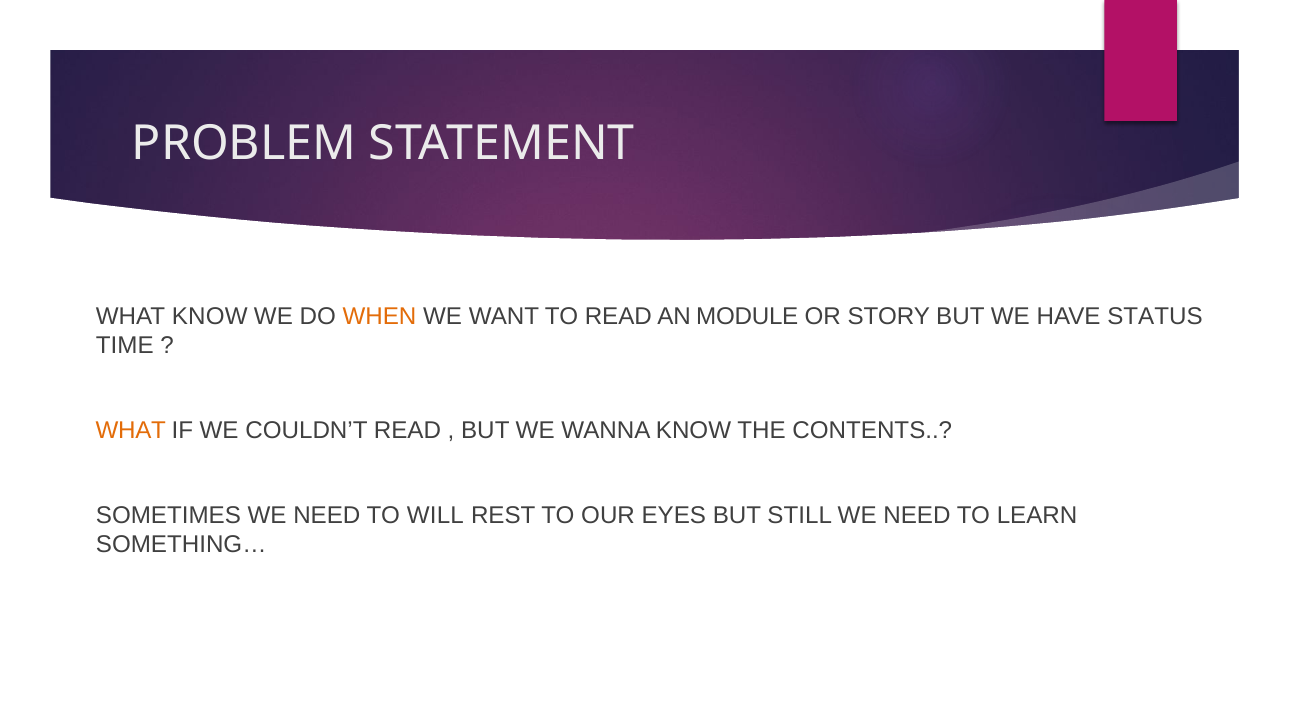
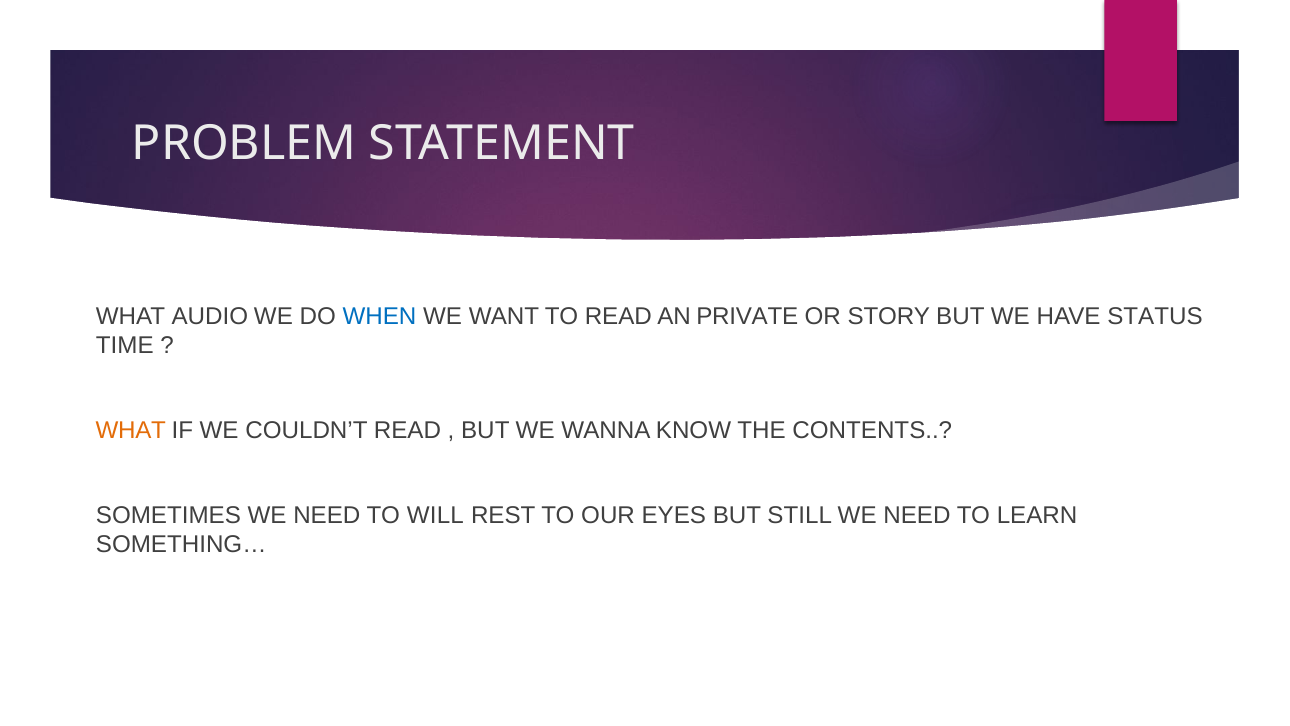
WHAT KNOW: KNOW -> AUDIO
WHEN colour: orange -> blue
MODULE: MODULE -> PRIVATE
